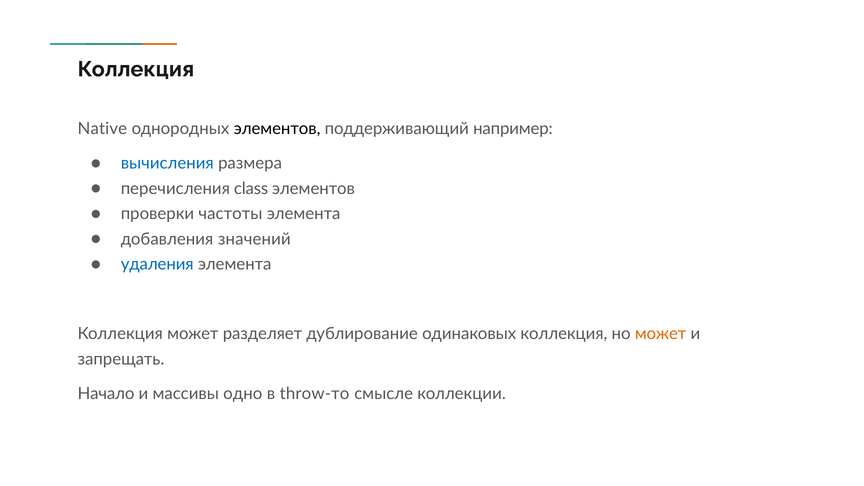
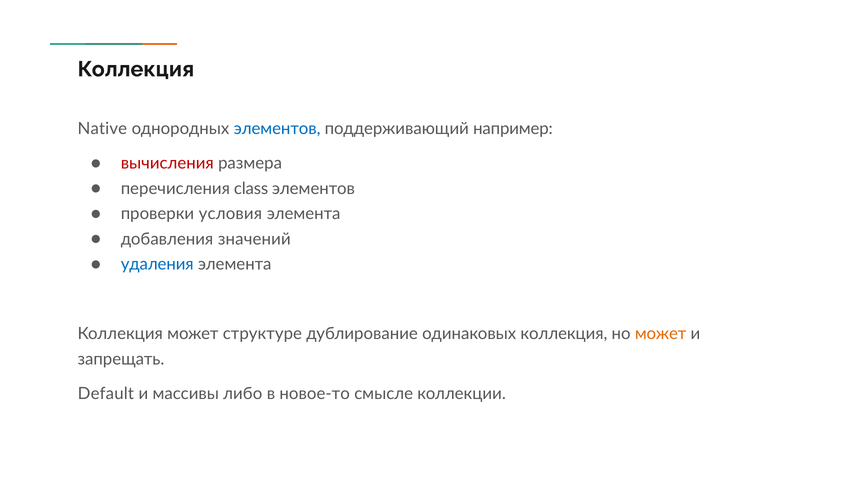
элементов at (277, 129) colour: black -> blue
вычисления colour: blue -> red
частоты: частоты -> условия
разделяет: разделяет -> структуре
Начало: Начало -> Default
одно: одно -> либо
throw-то: throw-то -> новое-то
